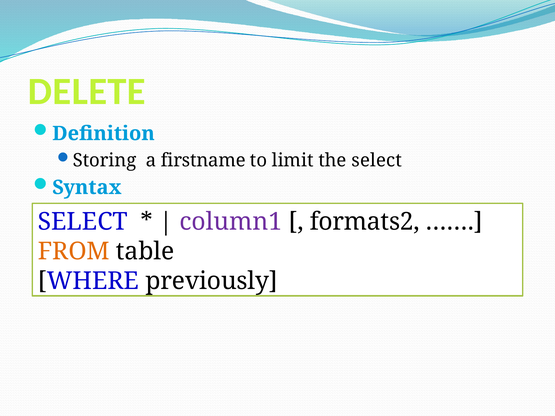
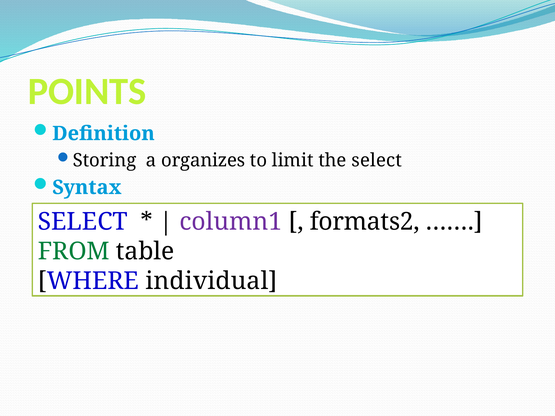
DELETE: DELETE -> POINTS
firstname: firstname -> organizes
FROM colour: orange -> green
previously: previously -> individual
